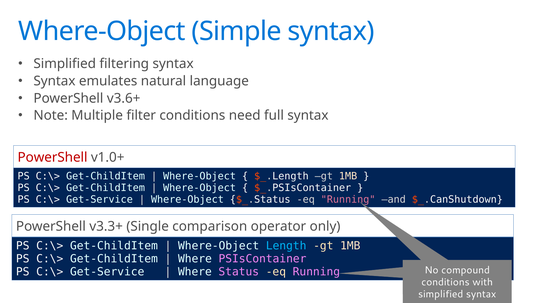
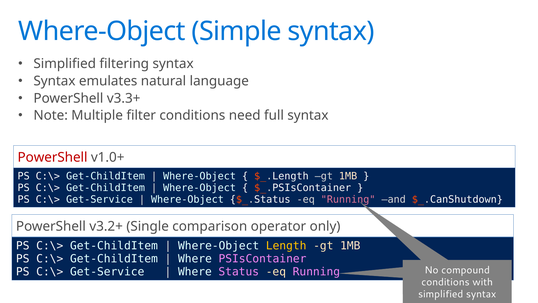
v3.6+: v3.6+ -> v3.3+
v3.3+: v3.3+ -> v3.2+
Length colour: light blue -> yellow
